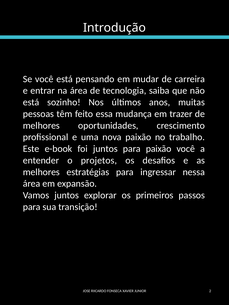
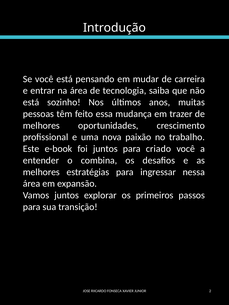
para paixão: paixão -> criado
projetos: projetos -> combina
